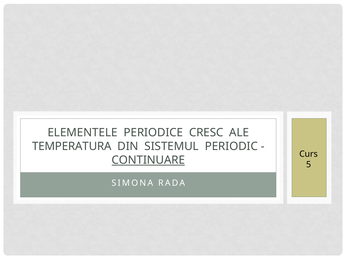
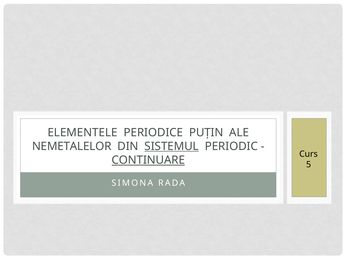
CRESC: CRESC -> PUŢIN
TEMPERATURA: TEMPERATURA -> NEMETALELOR
SISTEMUL underline: none -> present
